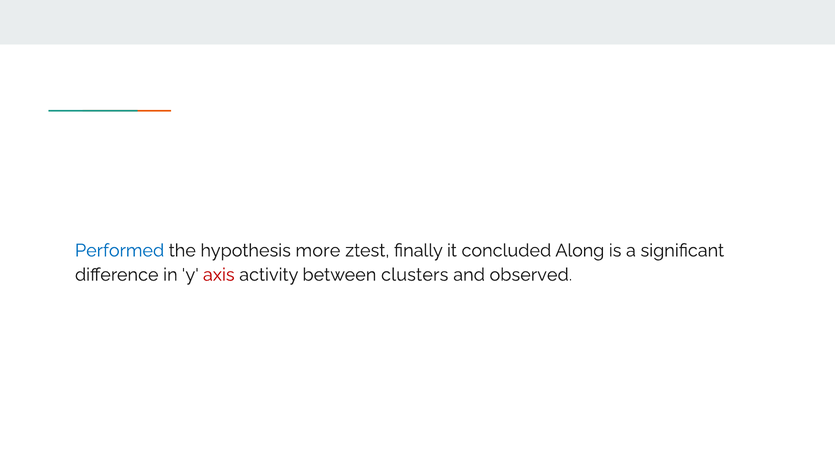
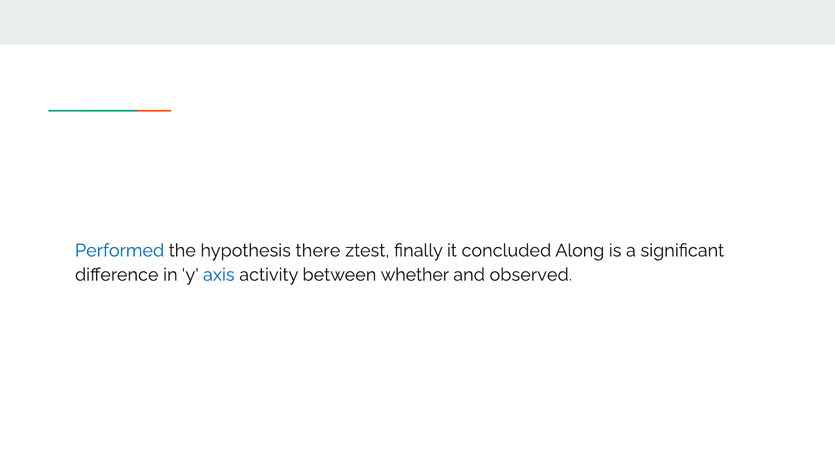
more: more -> there
axis colour: red -> blue
clusters: clusters -> whether
